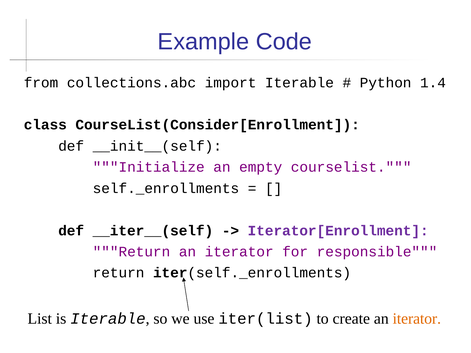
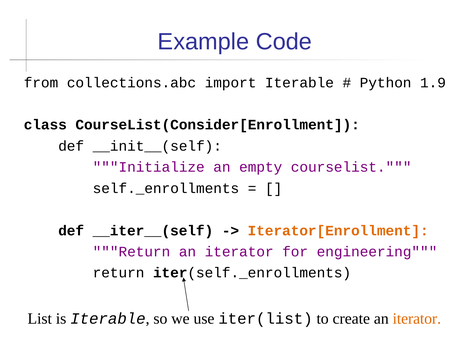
1.4: 1.4 -> 1.9
Iterator[Enrollment colour: purple -> orange
responsible: responsible -> engineering
